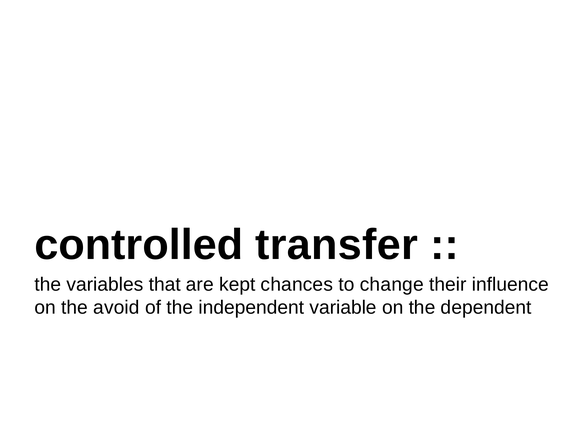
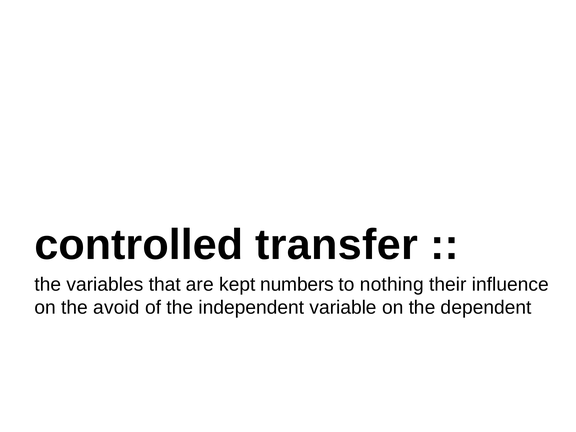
chances: chances -> numbers
change: change -> nothing
